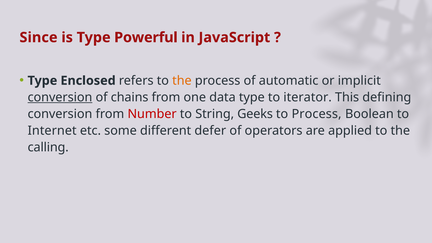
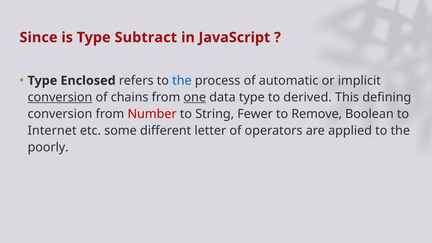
Powerful: Powerful -> Subtract
the at (182, 81) colour: orange -> blue
one underline: none -> present
iterator: iterator -> derived
Geeks: Geeks -> Fewer
to Process: Process -> Remove
defer: defer -> letter
calling: calling -> poorly
